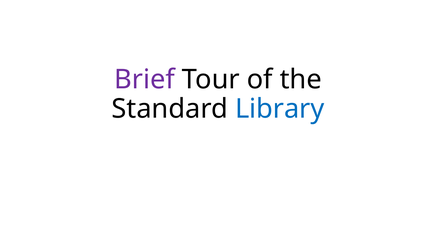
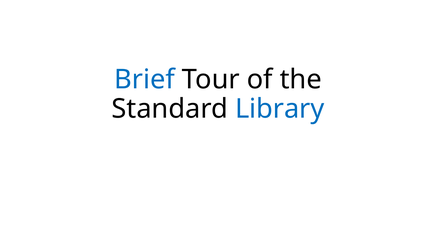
Brief colour: purple -> blue
